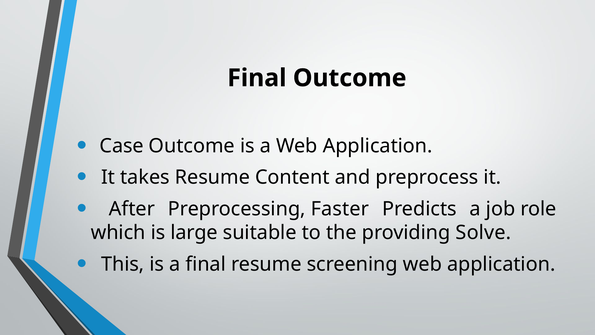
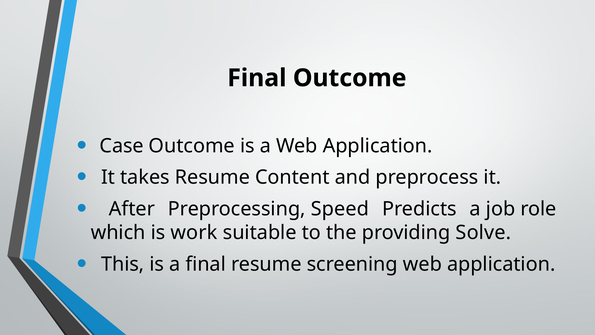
Faster: Faster -> Speed
large: large -> work
